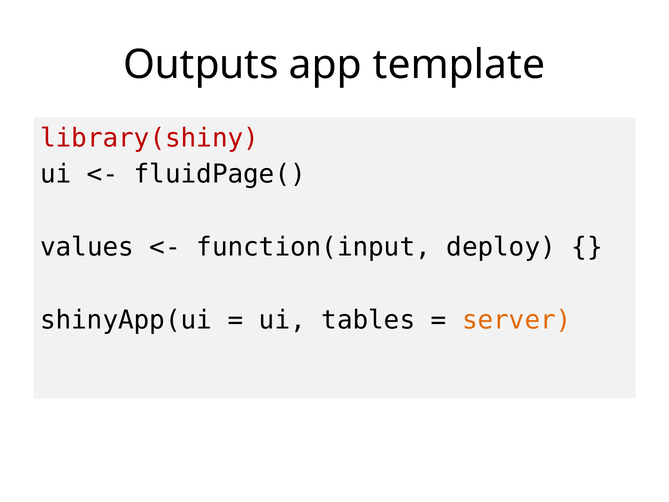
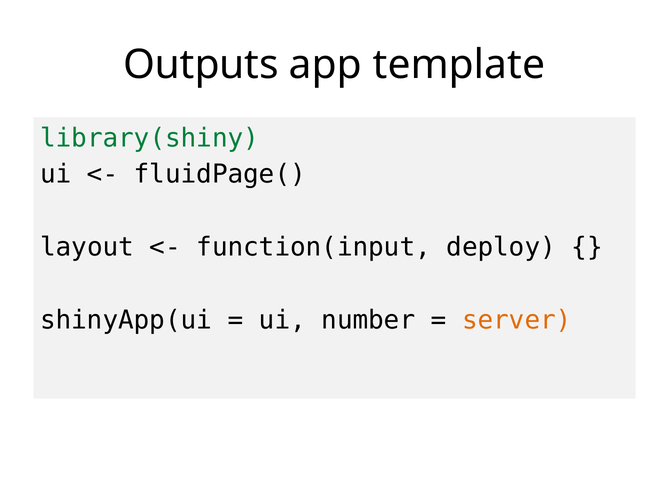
library(shiny colour: red -> green
values: values -> layout
tables: tables -> number
